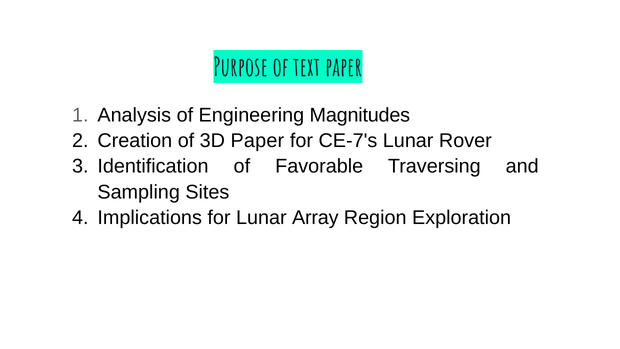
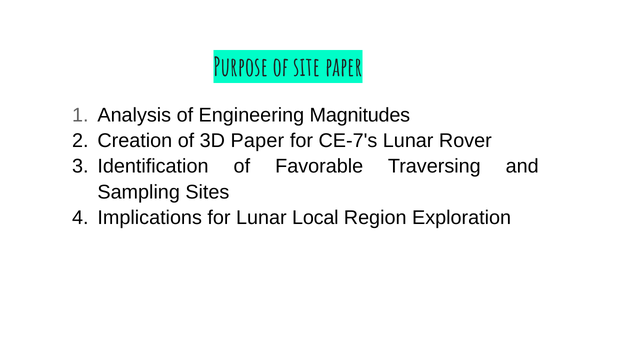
text: text -> site
Array: Array -> Local
